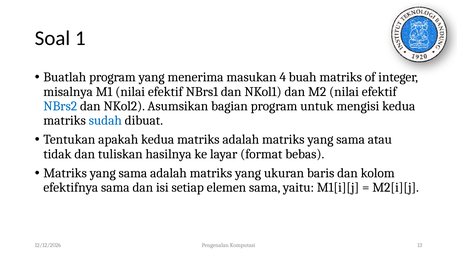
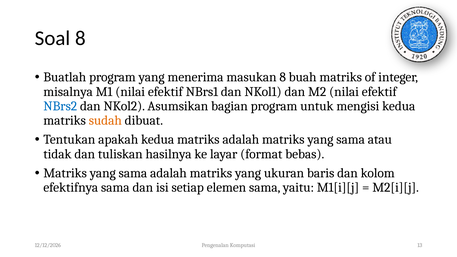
Soal 1: 1 -> 8
masukan 4: 4 -> 8
sudah colour: blue -> orange
